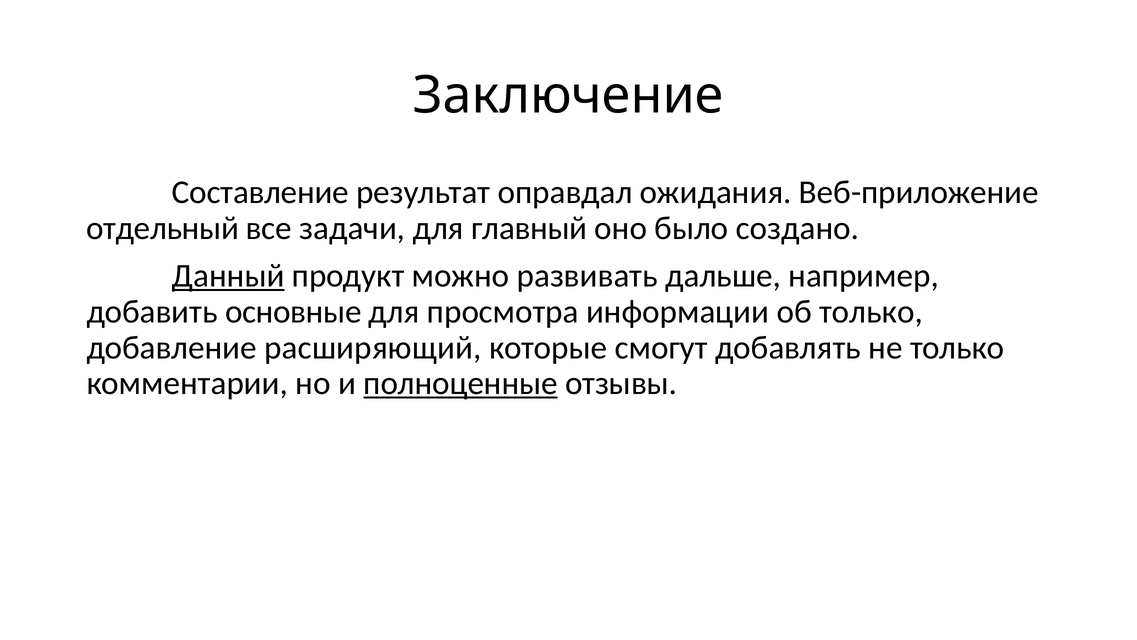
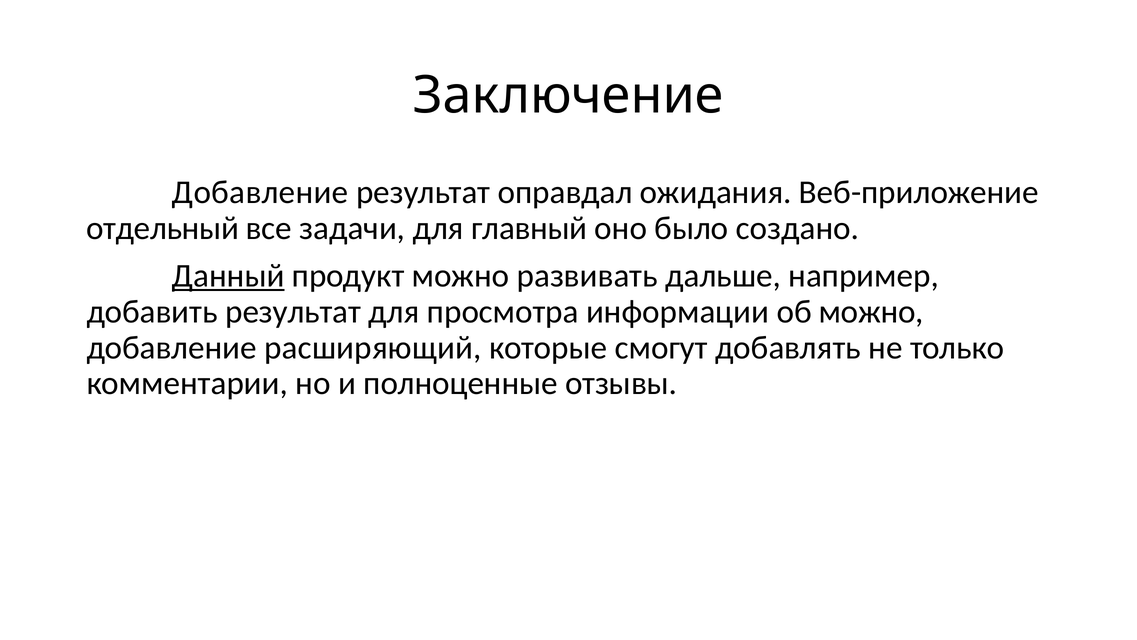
Составление at (260, 192): Составление -> Добавление
добавить основные: основные -> результат
об только: только -> можно
полноценные underline: present -> none
